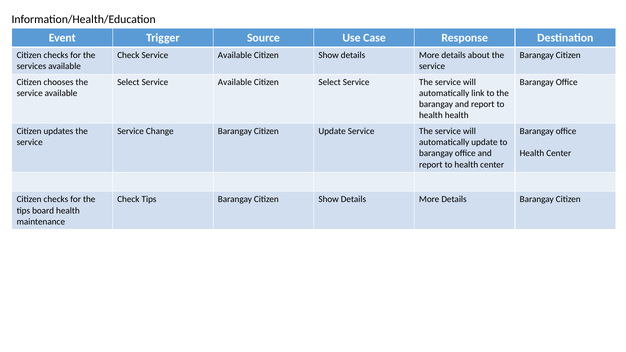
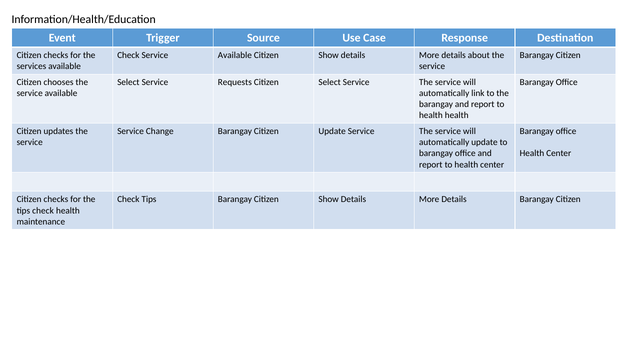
Select Service Available: Available -> Requests
tips board: board -> check
